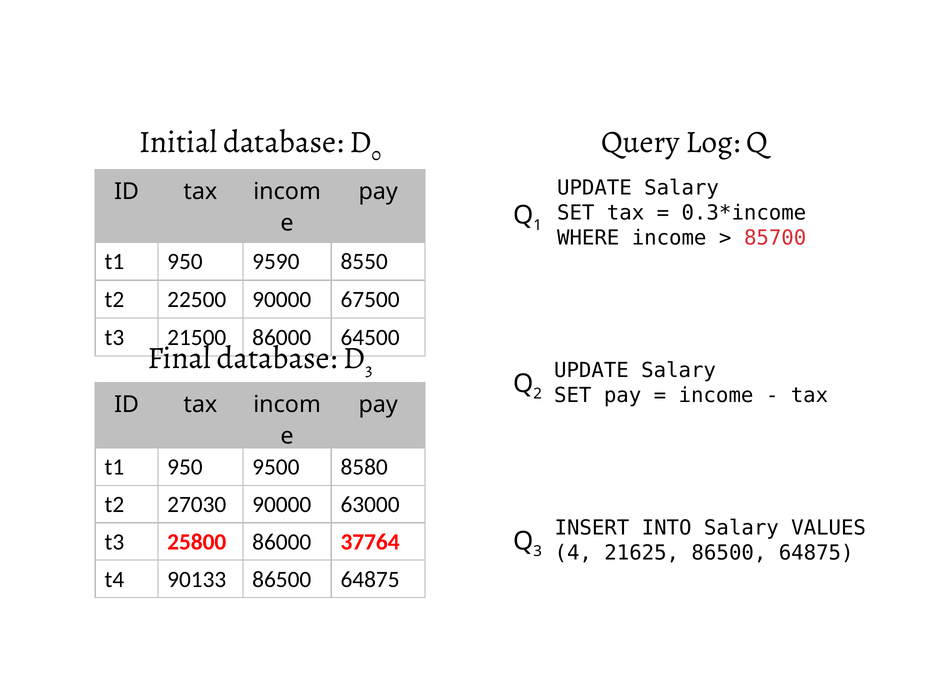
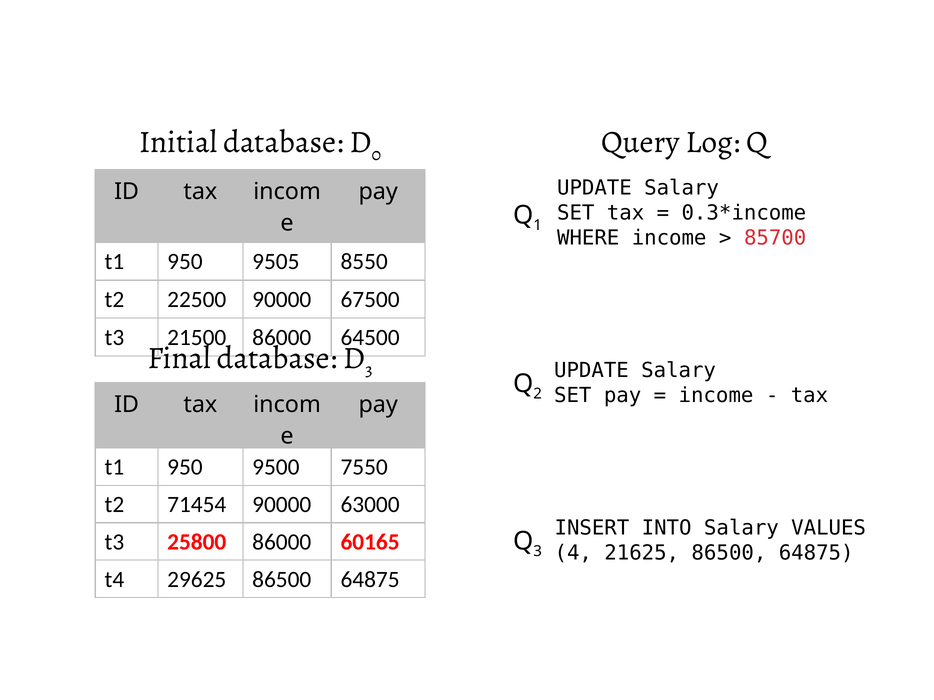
9590: 9590 -> 9505
8580: 8580 -> 7550
27030: 27030 -> 71454
37764: 37764 -> 60165
90133: 90133 -> 29625
